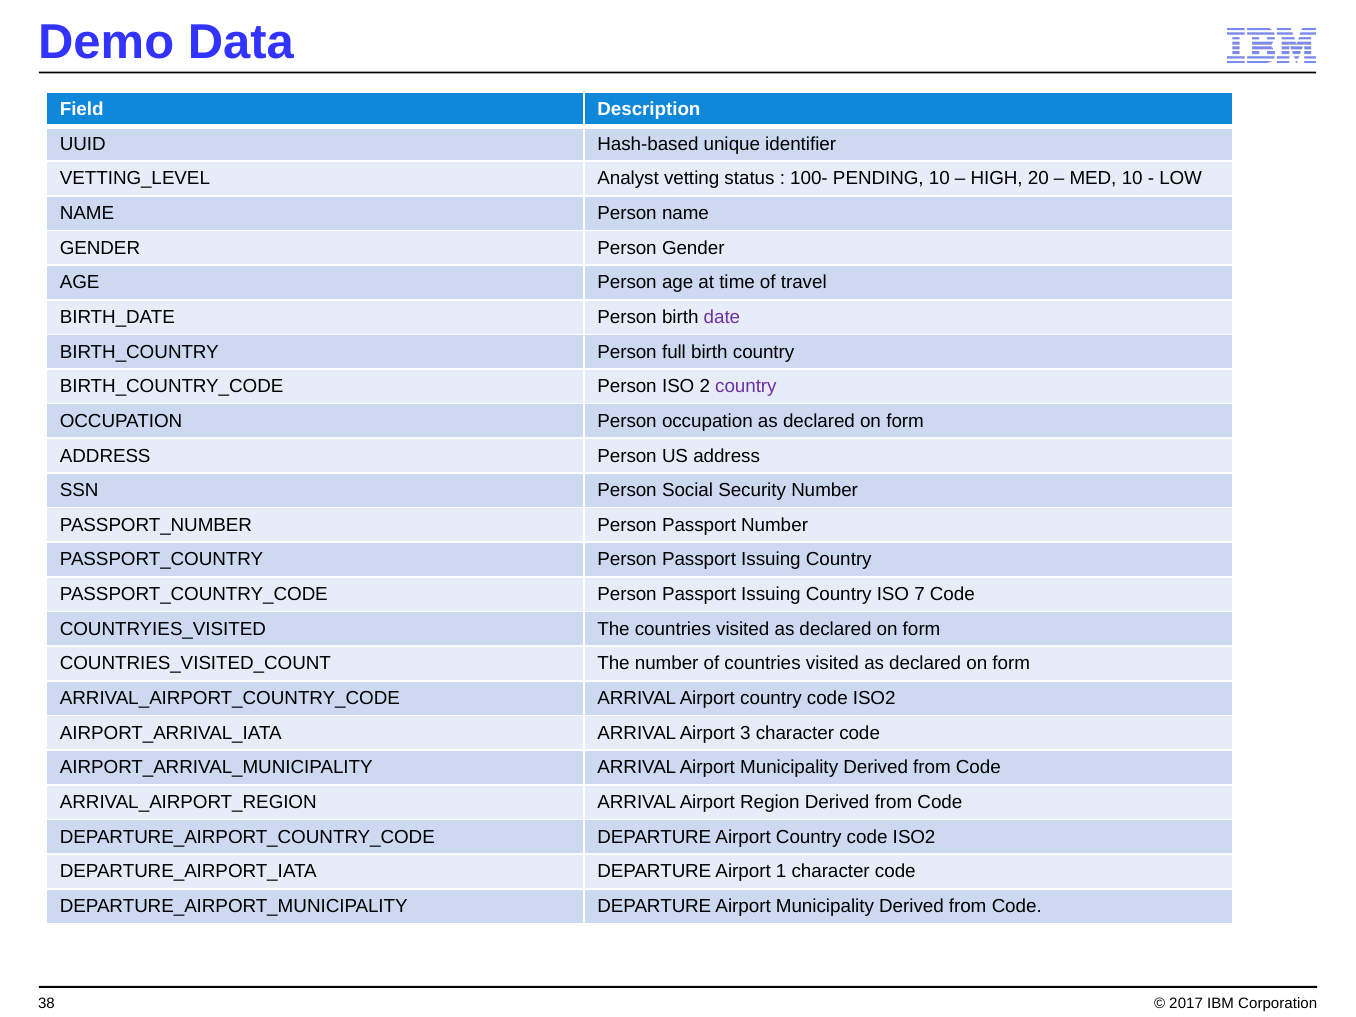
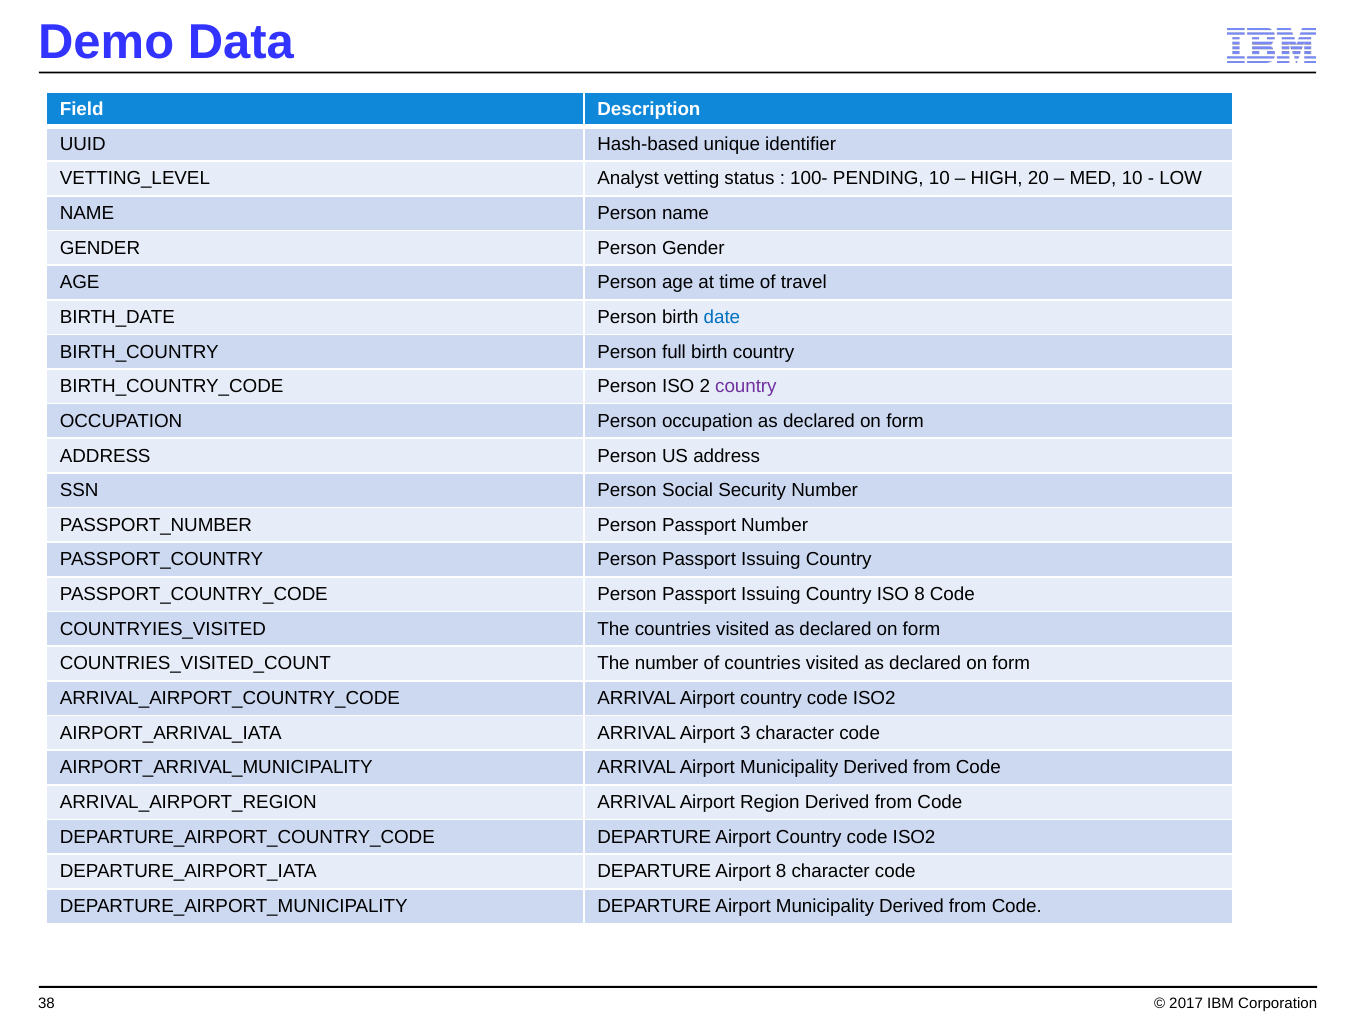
date colour: purple -> blue
ISO 7: 7 -> 8
Airport 1: 1 -> 8
